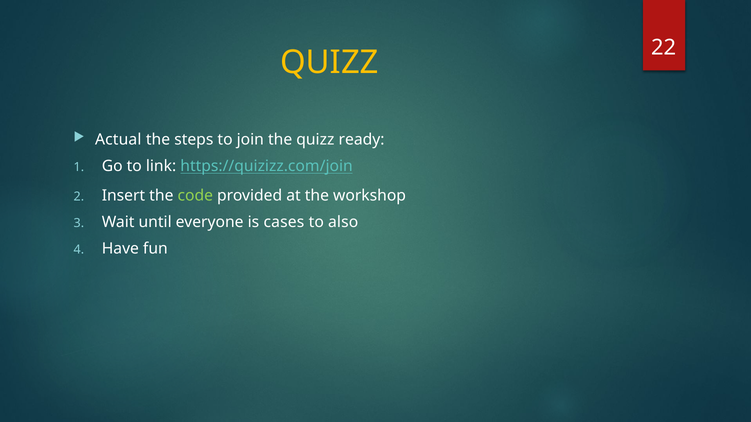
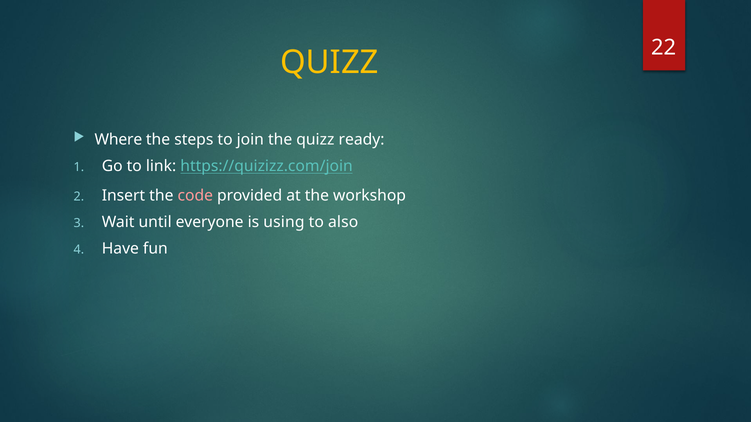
Actual: Actual -> Where
code colour: light green -> pink
cases: cases -> using
